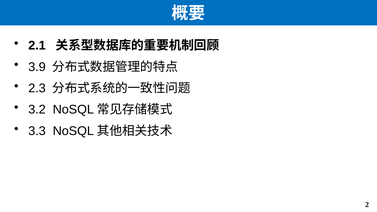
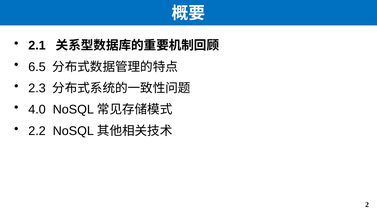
3.9: 3.9 -> 6.5
3.2: 3.2 -> 4.0
3.3: 3.3 -> 2.2
